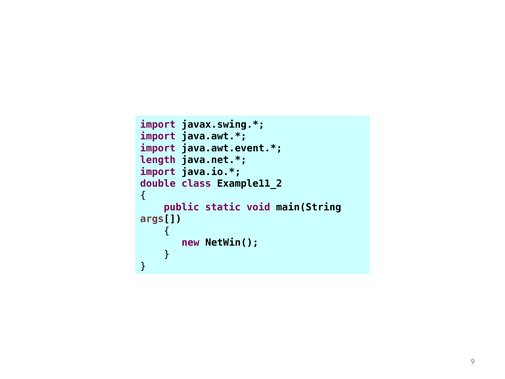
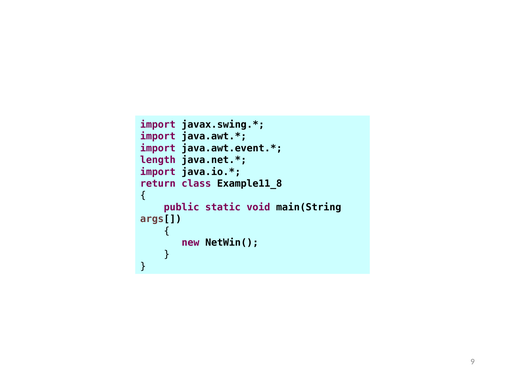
double: double -> return
Example11_2: Example11_2 -> Example11_8
